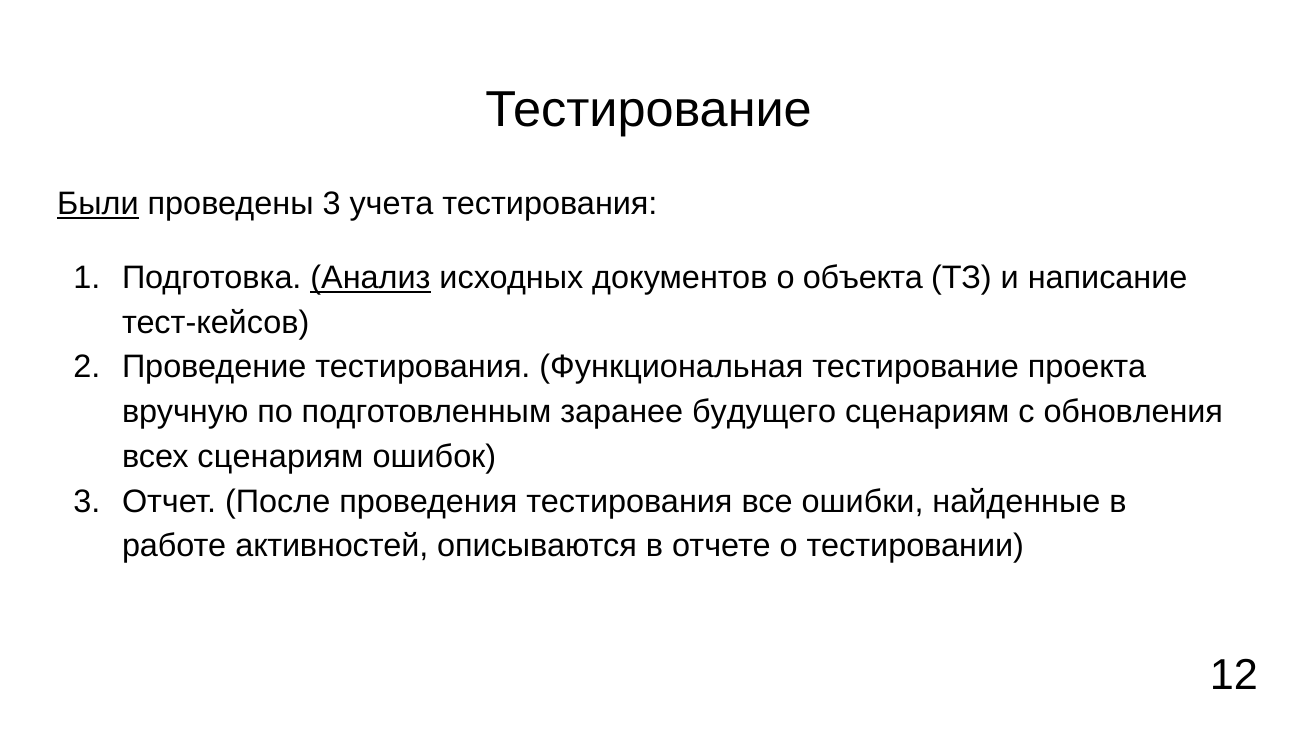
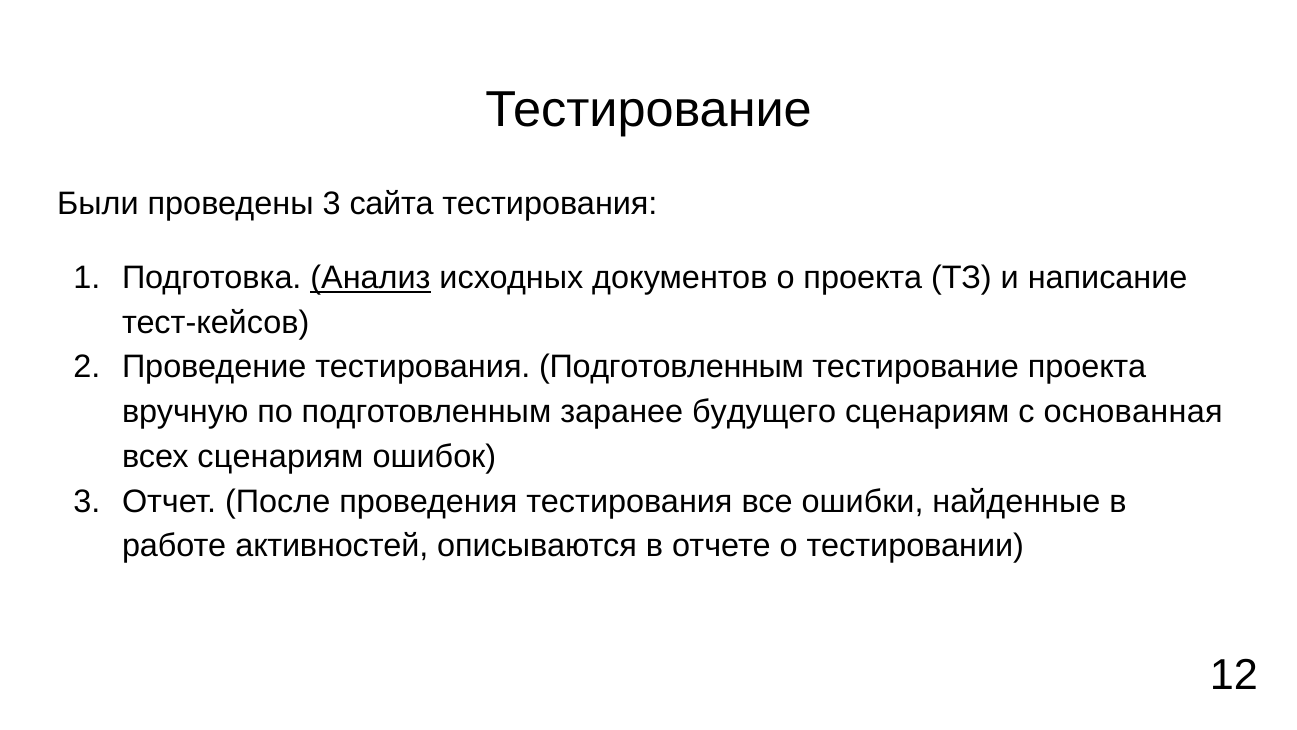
Были underline: present -> none
учета: учета -> сайта
о объекта: объекта -> проекта
тестирования Функциональная: Функциональная -> Подготовленным
обновления: обновления -> основанная
